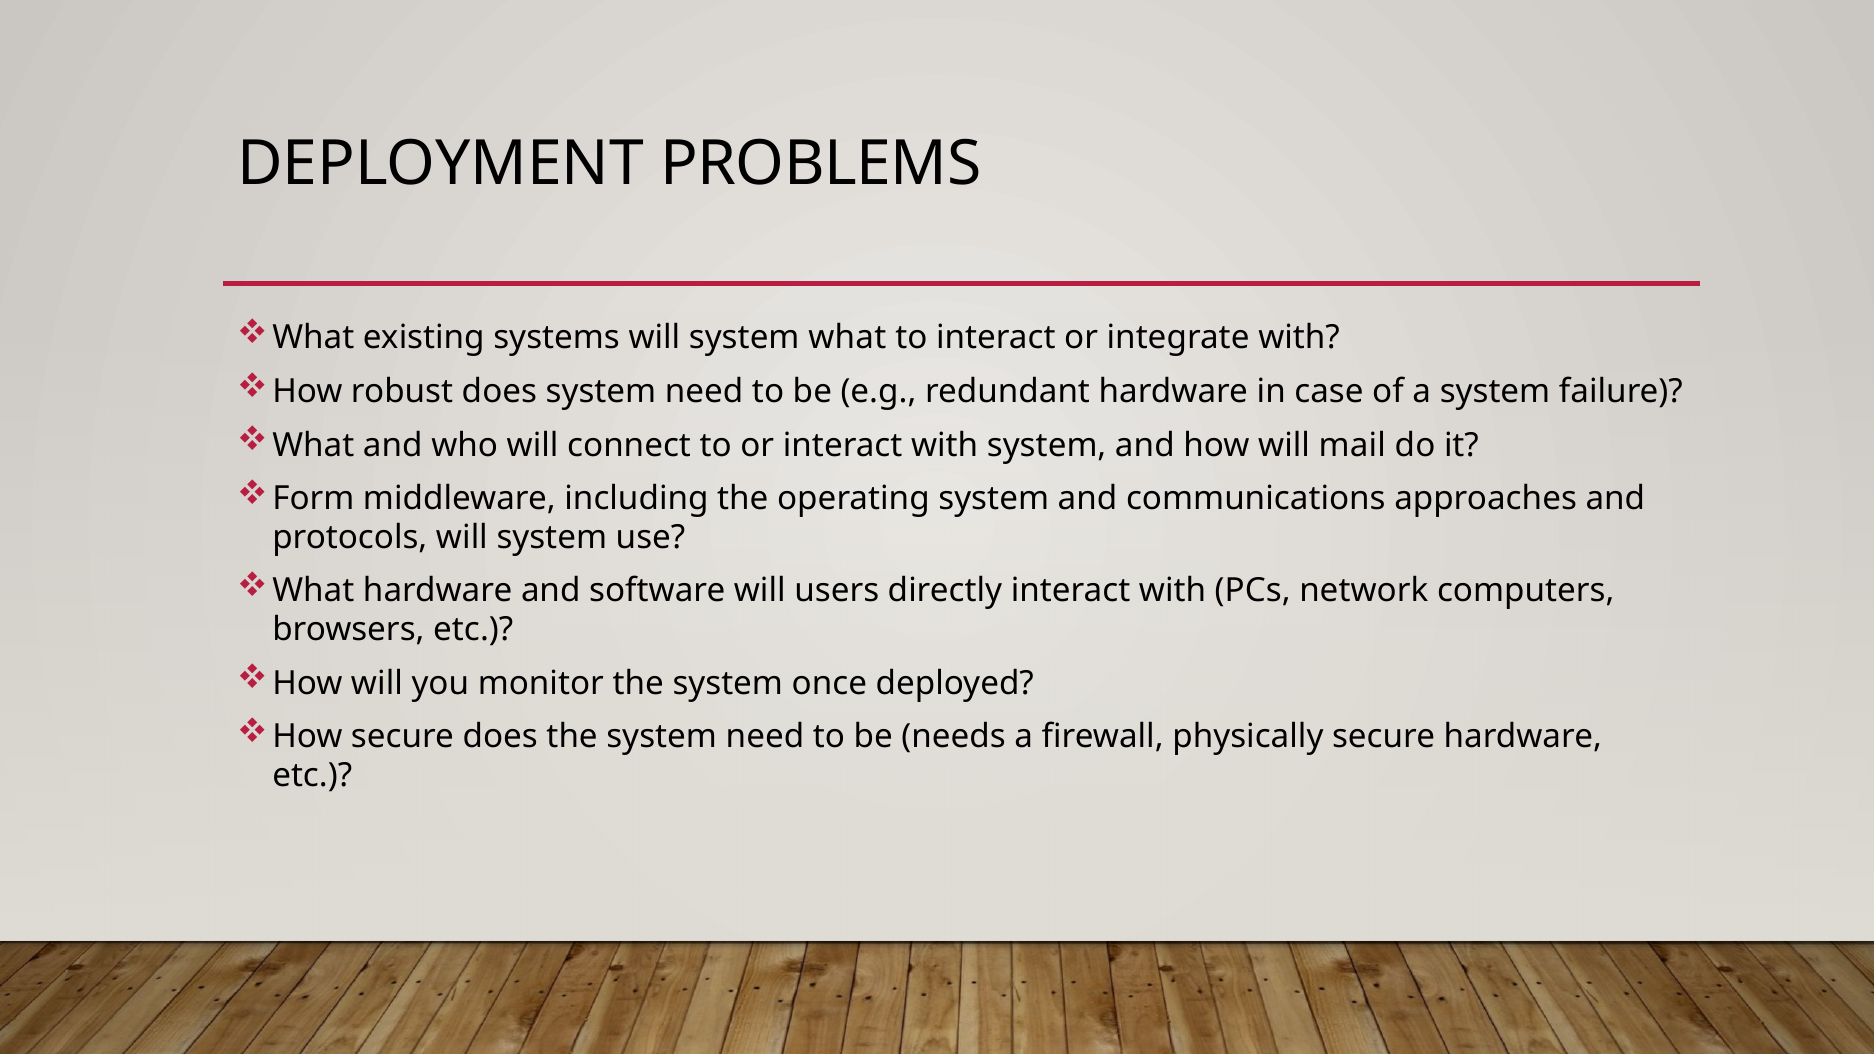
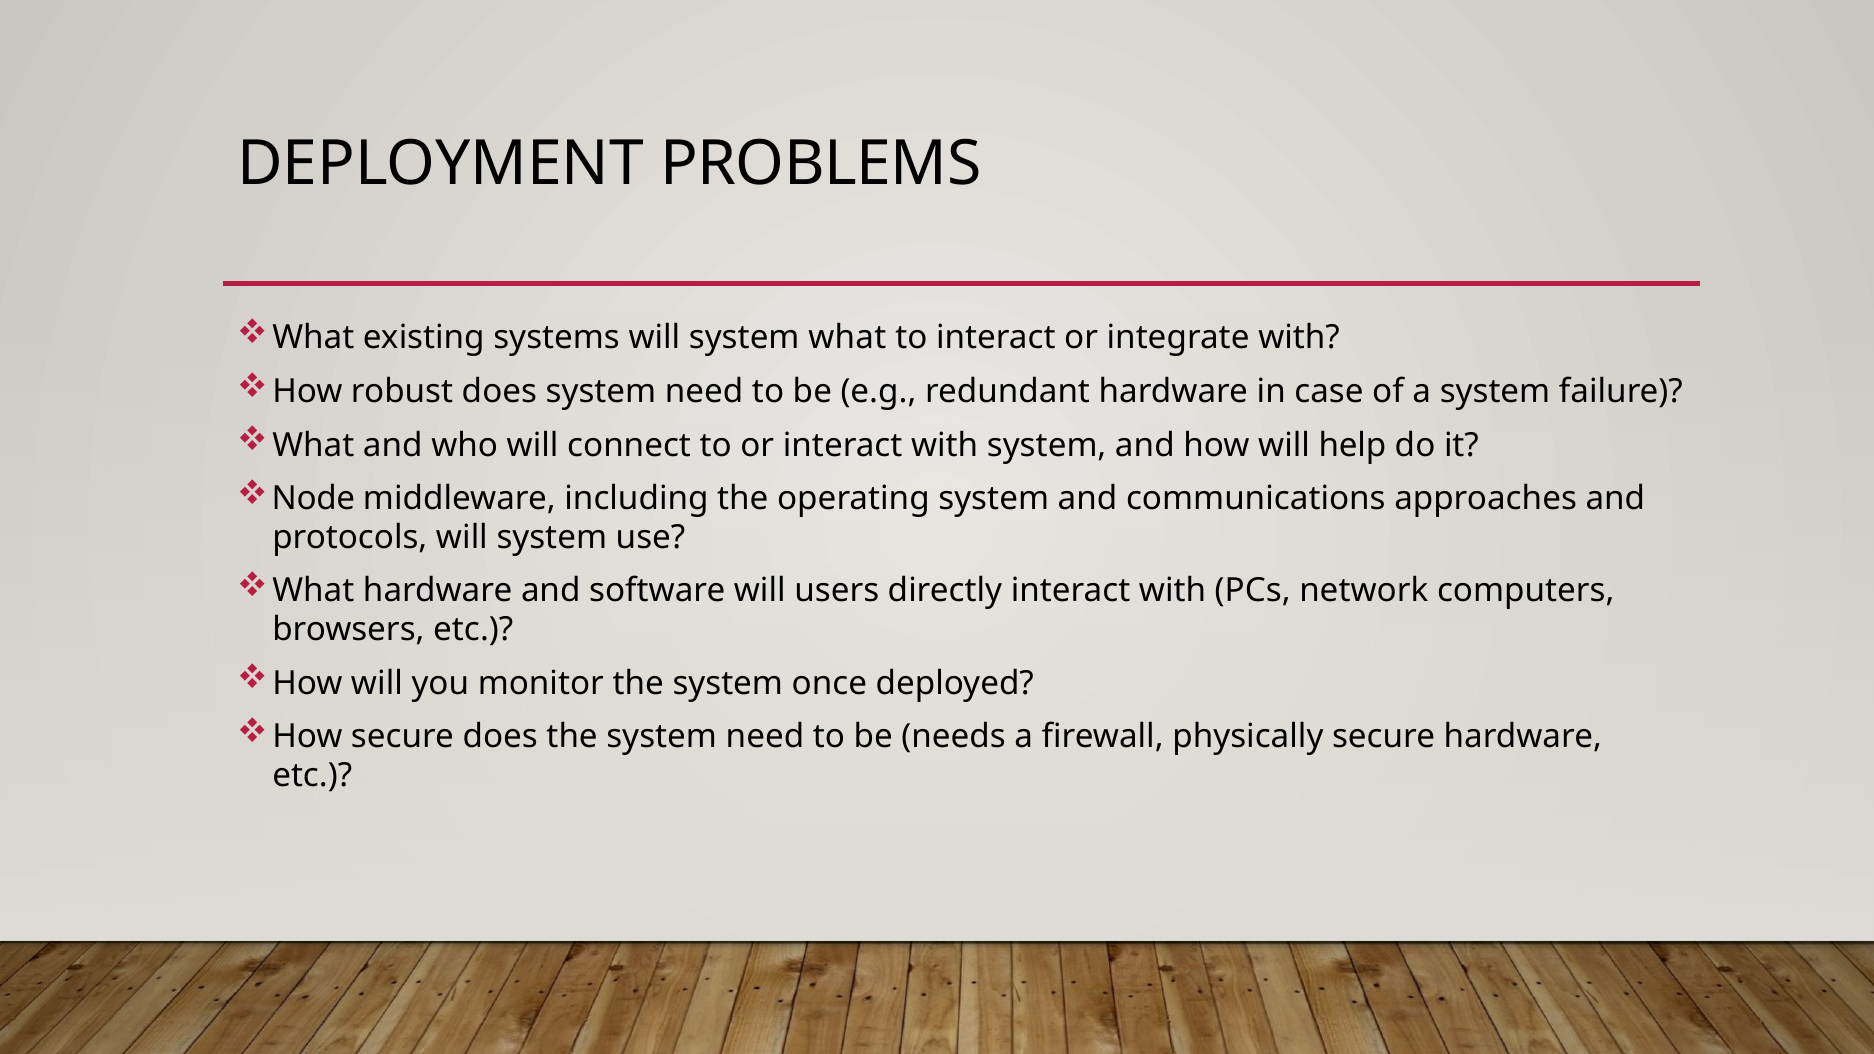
mail: mail -> help
Form: Form -> Node
